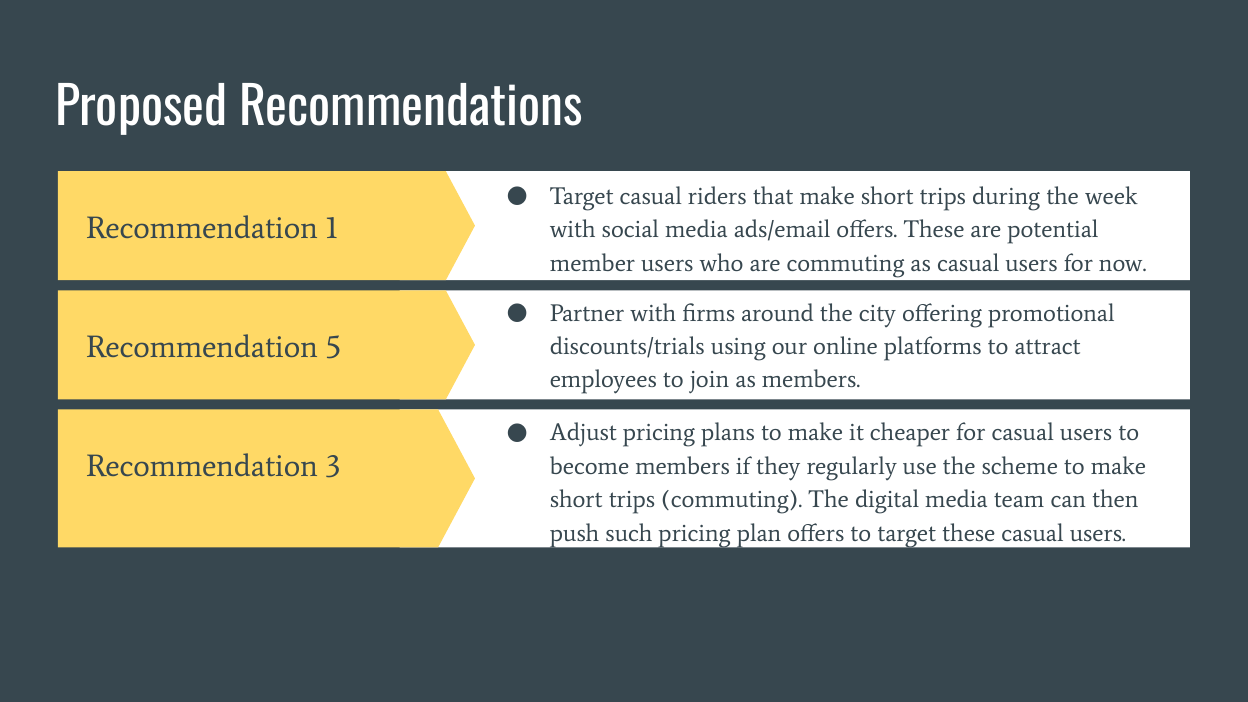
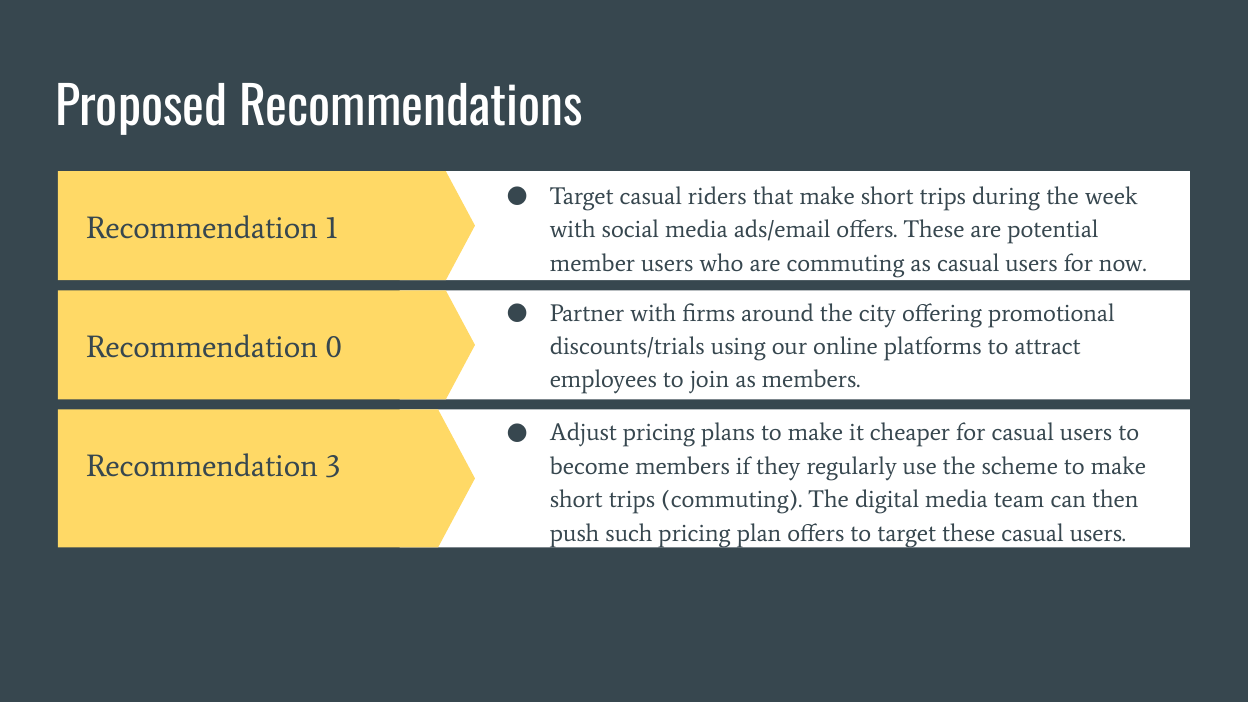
5: 5 -> 0
